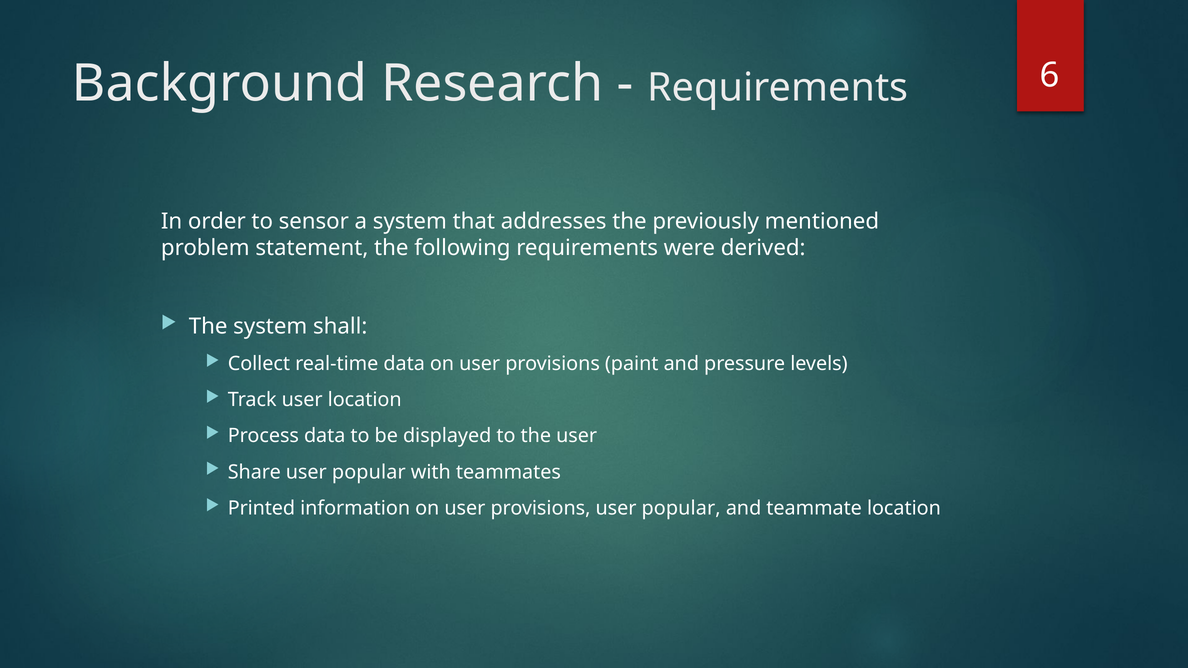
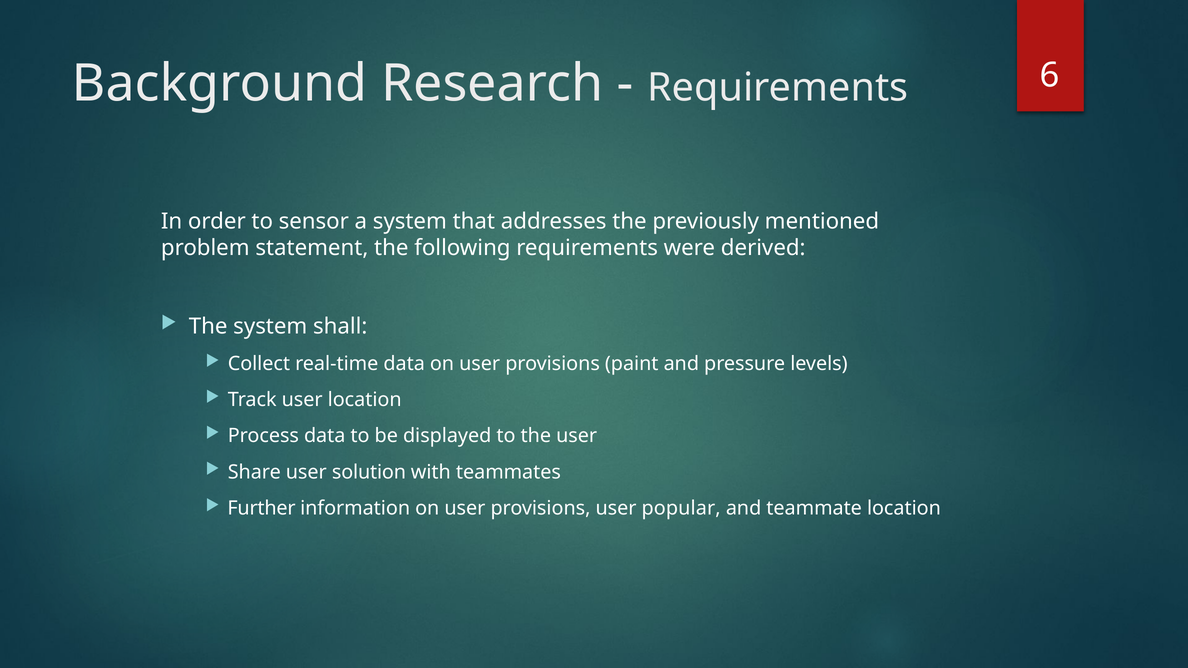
Share user popular: popular -> solution
Printed: Printed -> Further
